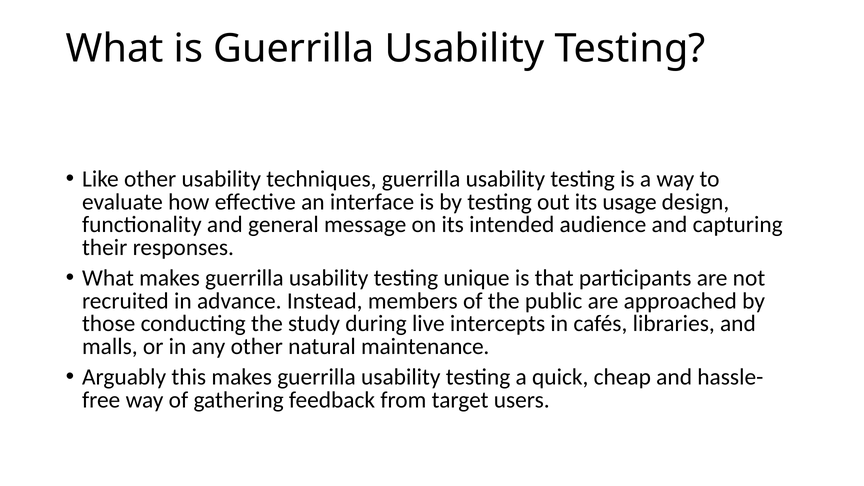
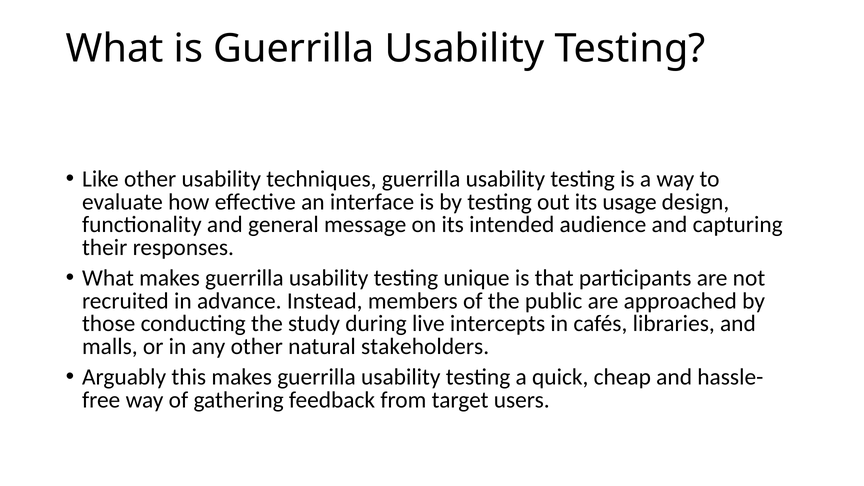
maintenance: maintenance -> stakeholders
